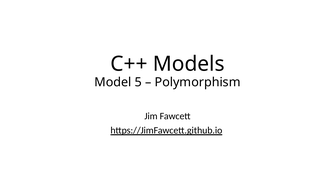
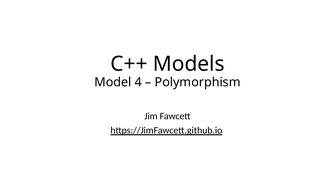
5: 5 -> 4
